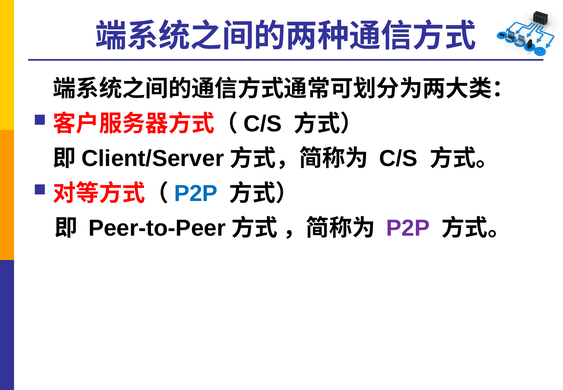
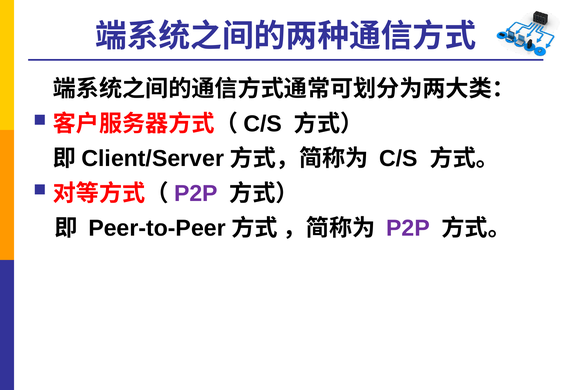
P2P at (196, 193) colour: blue -> purple
